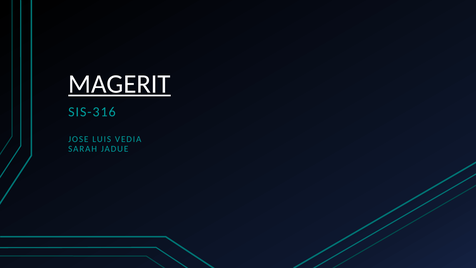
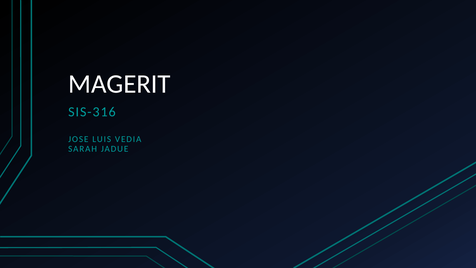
MAGERIT underline: present -> none
